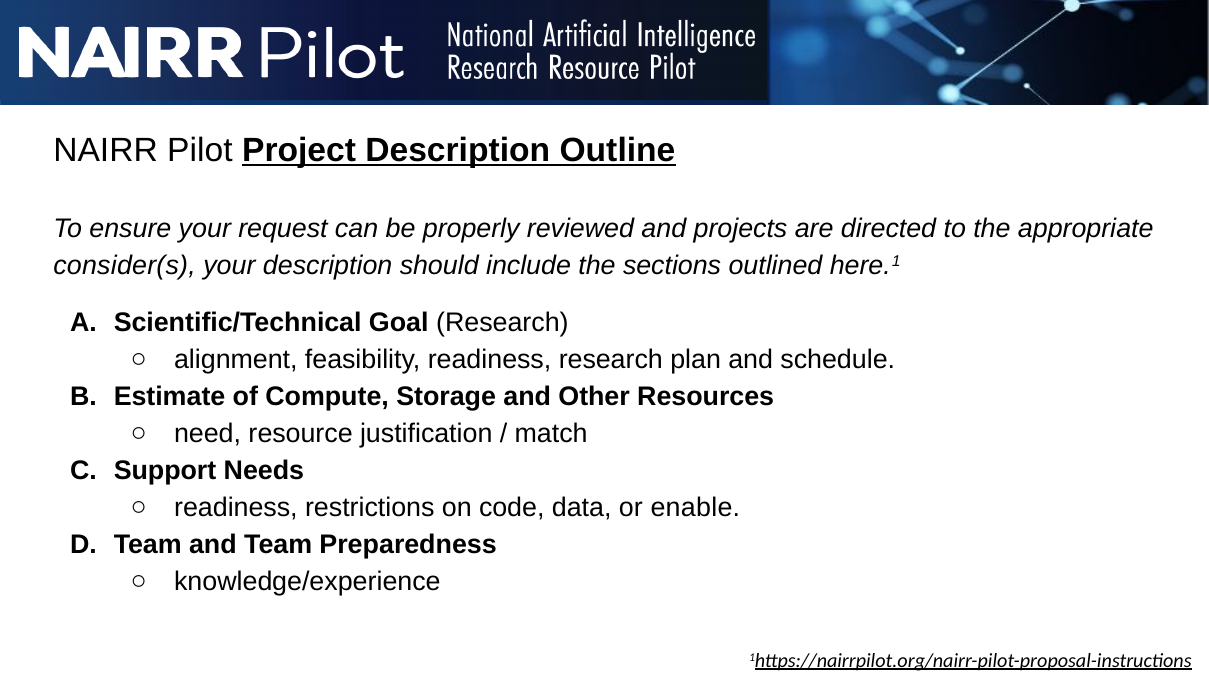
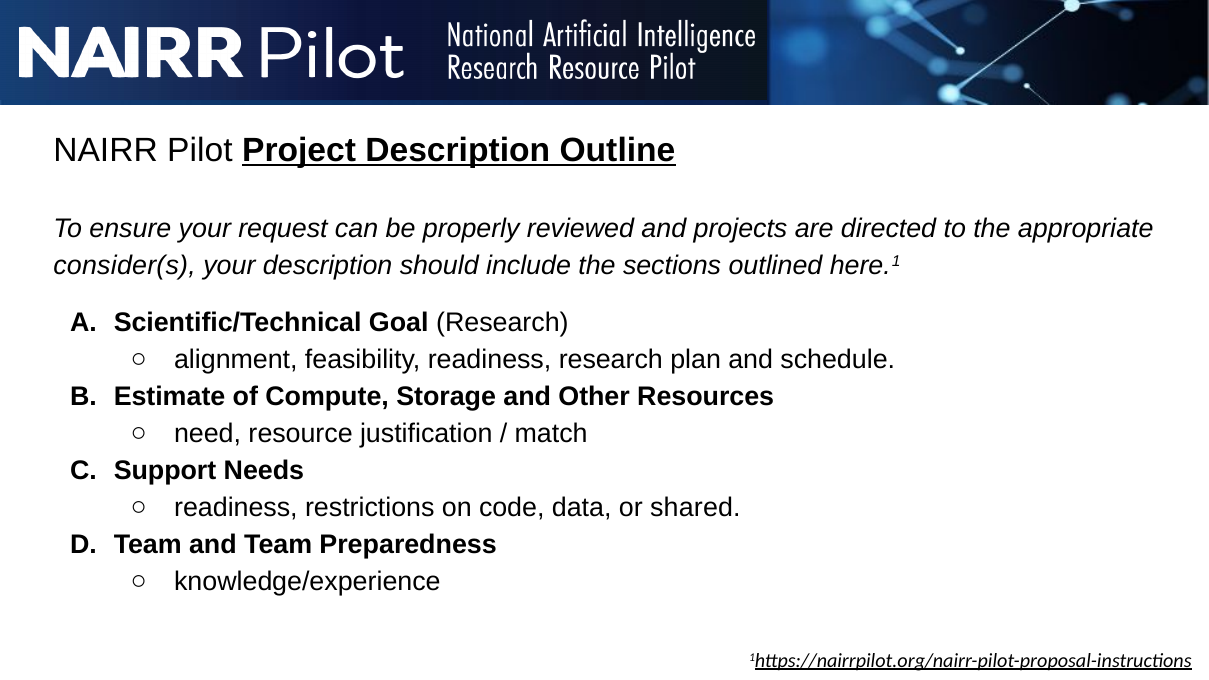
enable: enable -> shared
